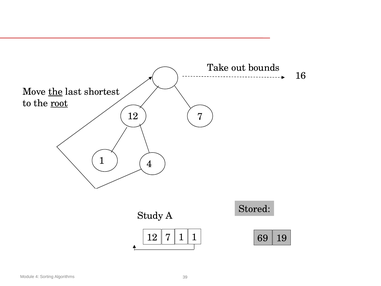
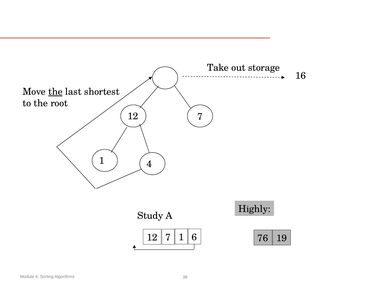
bounds: bounds -> storage
root underline: present -> none
Stored: Stored -> Highly
1 1: 1 -> 6
69: 69 -> 76
